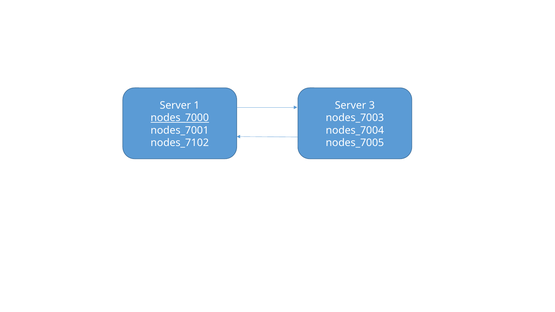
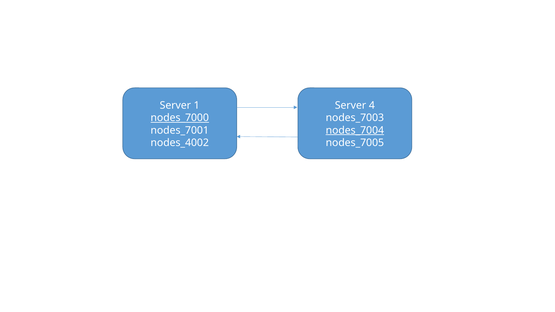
3: 3 -> 4
nodes_7004 underline: none -> present
nodes_7102: nodes_7102 -> nodes_4002
